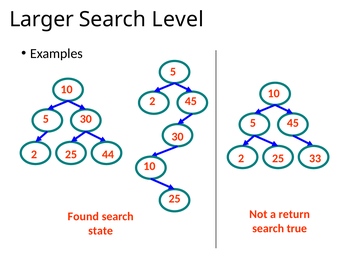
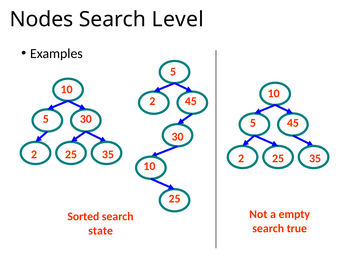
Larger: Larger -> Nodes
44 at (108, 155): 44 -> 35
33 at (315, 159): 33 -> 35
return: return -> empty
Found: Found -> Sorted
